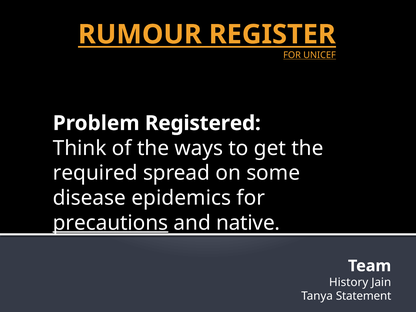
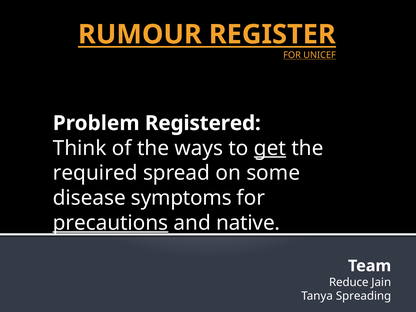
get underline: none -> present
epidemics: epidemics -> symptoms
History: History -> Reduce
Statement: Statement -> Spreading
